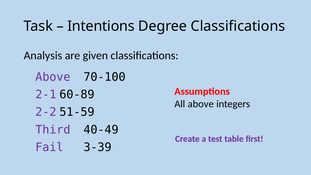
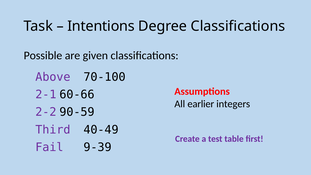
Analysis: Analysis -> Possible
60-89: 60-89 -> 60-66
All above: above -> earlier
51-59: 51-59 -> 90-59
3-39: 3-39 -> 9-39
